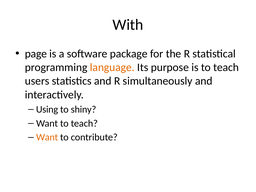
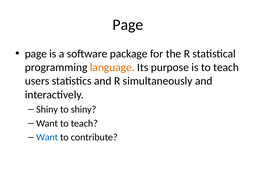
With at (128, 25): With -> Page
Using at (47, 109): Using -> Shiny
Want at (47, 137) colour: orange -> blue
